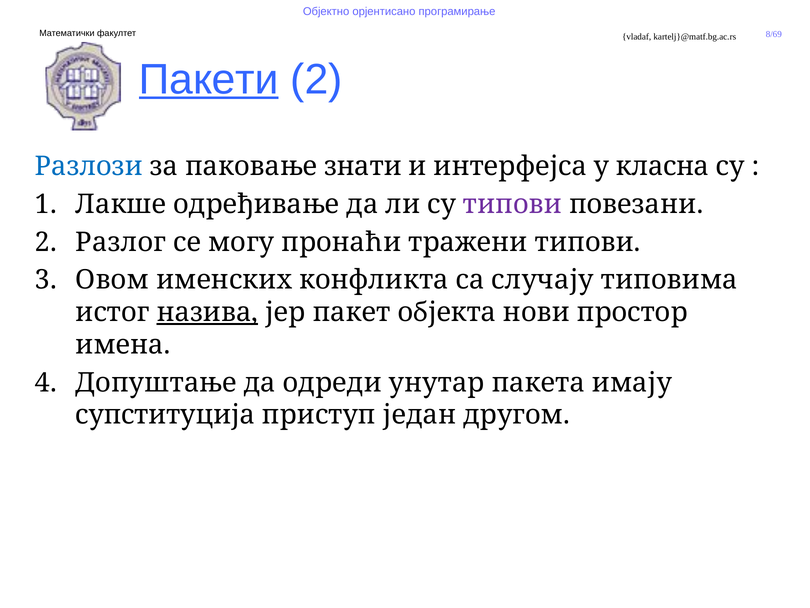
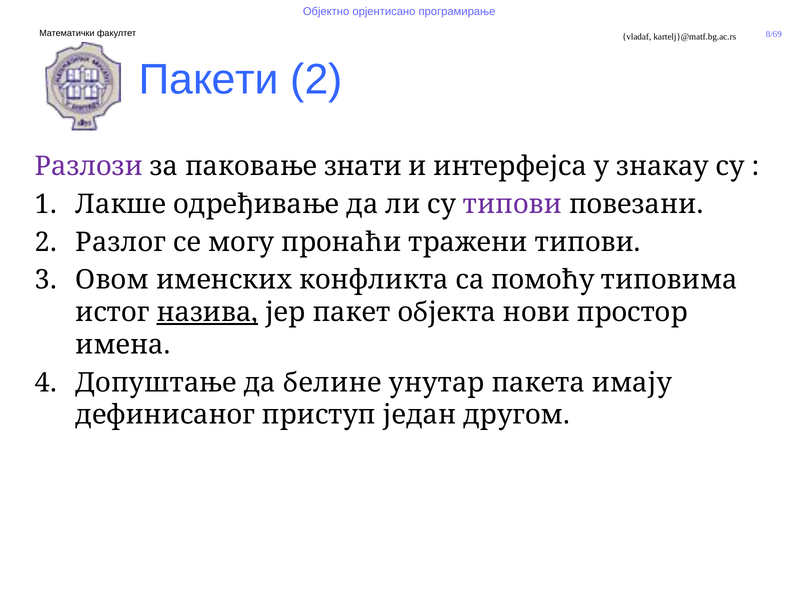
Пакети underline: present -> none
Разлози colour: blue -> purple
класна: класна -> знакау
случају: случају -> помоћу
одреди: одреди -> белине
супституција: супституција -> дефинисаног
